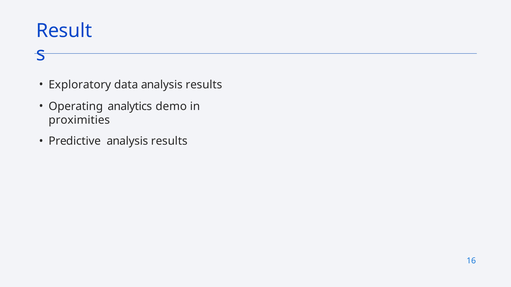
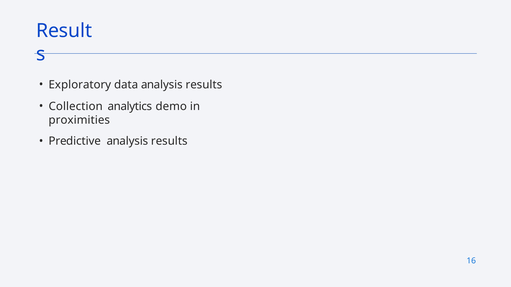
Operating: Operating -> Collection
